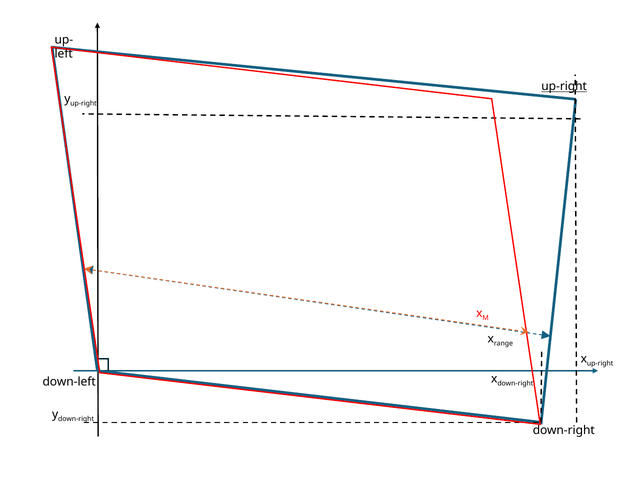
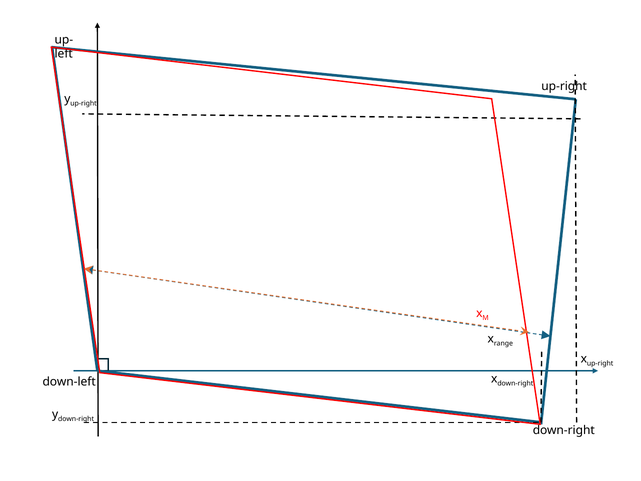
up-right at (564, 86) underline: present -> none
